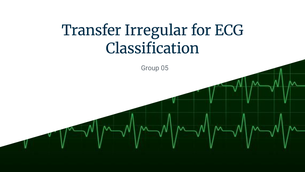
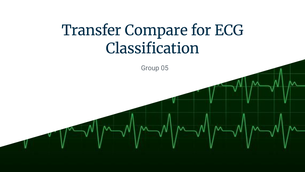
Irregular: Irregular -> Compare
